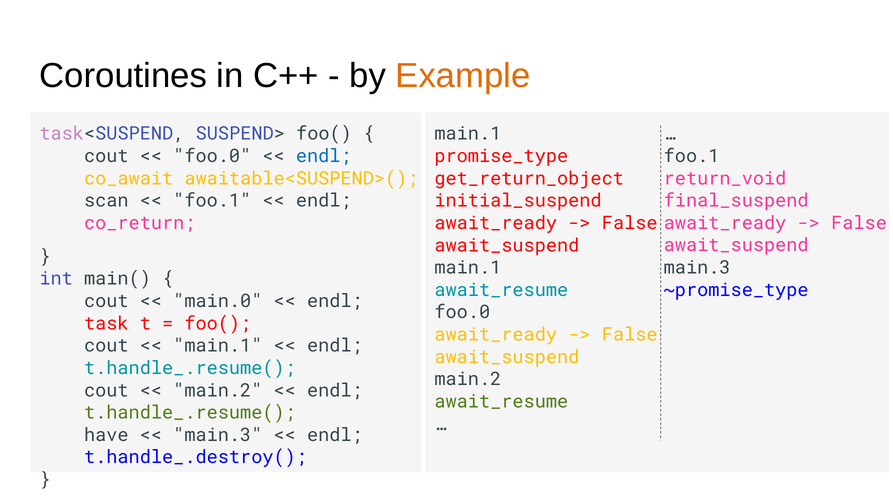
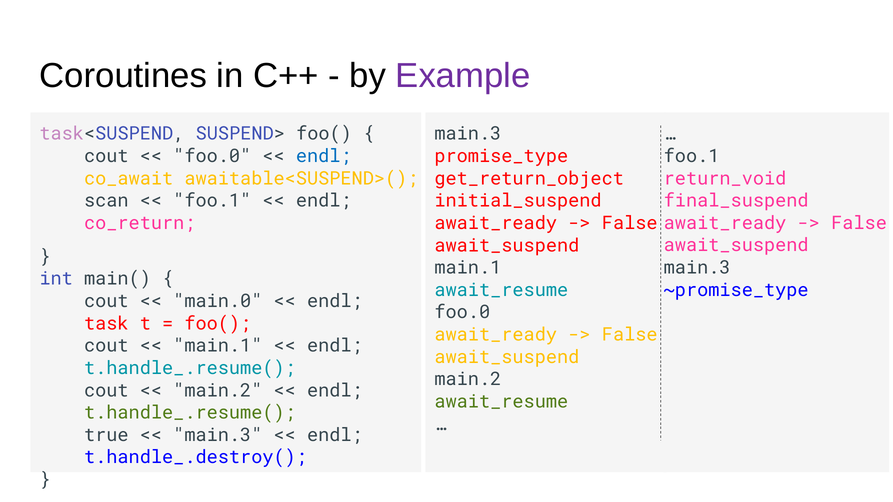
Example colour: orange -> purple
main.1 at (468, 134): main.1 -> main.3
have: have -> true
